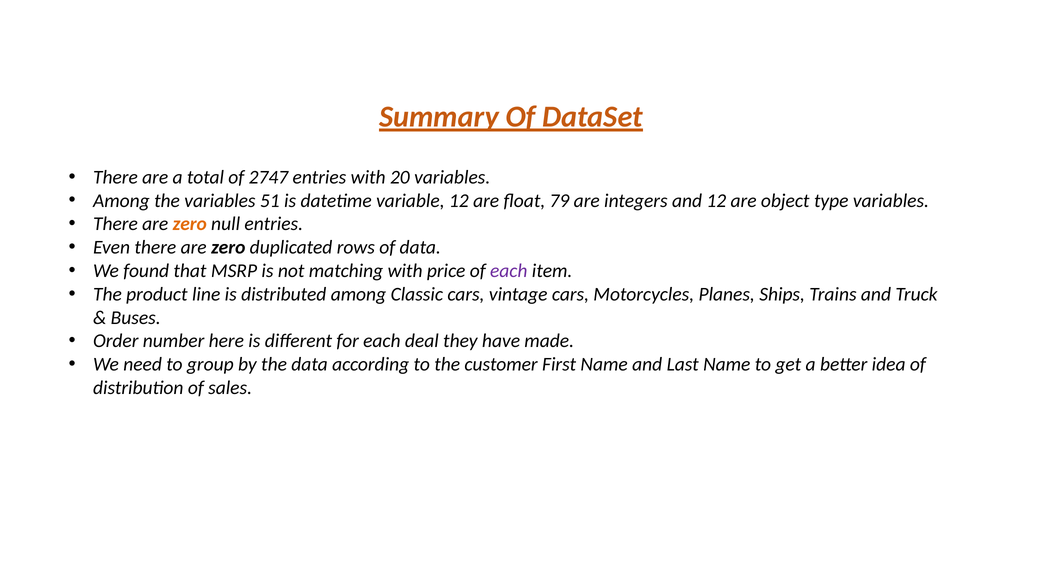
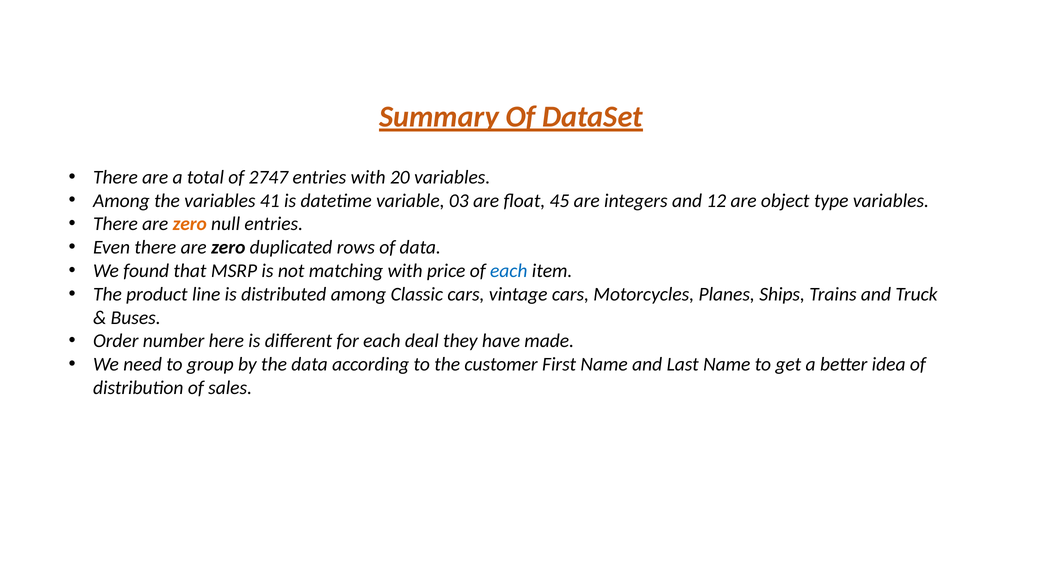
51: 51 -> 41
variable 12: 12 -> 03
79: 79 -> 45
each at (509, 271) colour: purple -> blue
